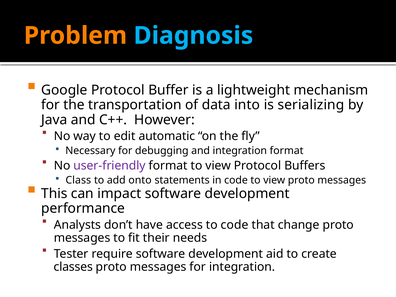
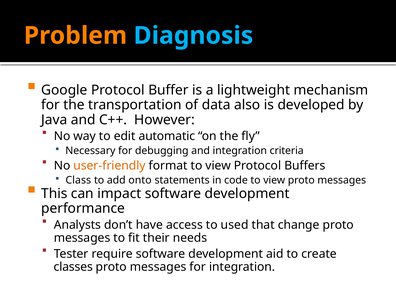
into: into -> also
serializing: serializing -> developed
integration format: format -> criteria
user-friendly colour: purple -> orange
to code: code -> used
